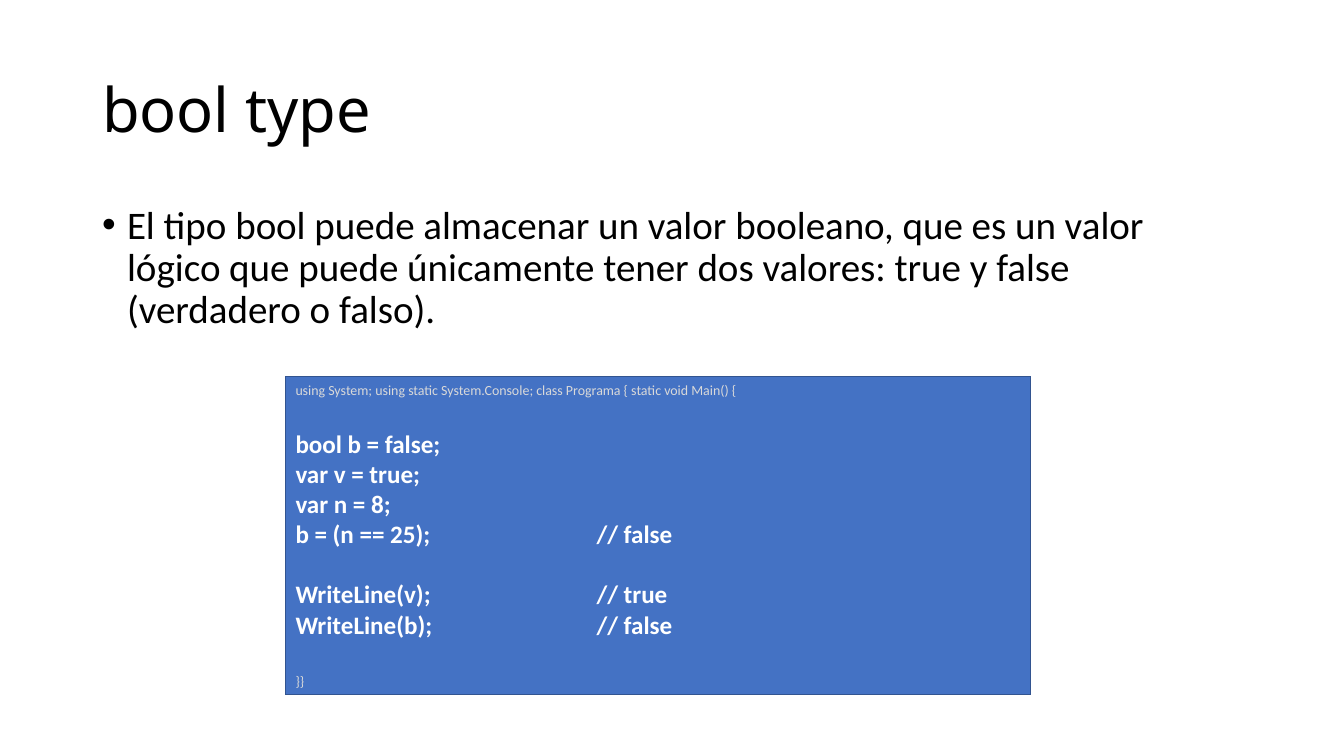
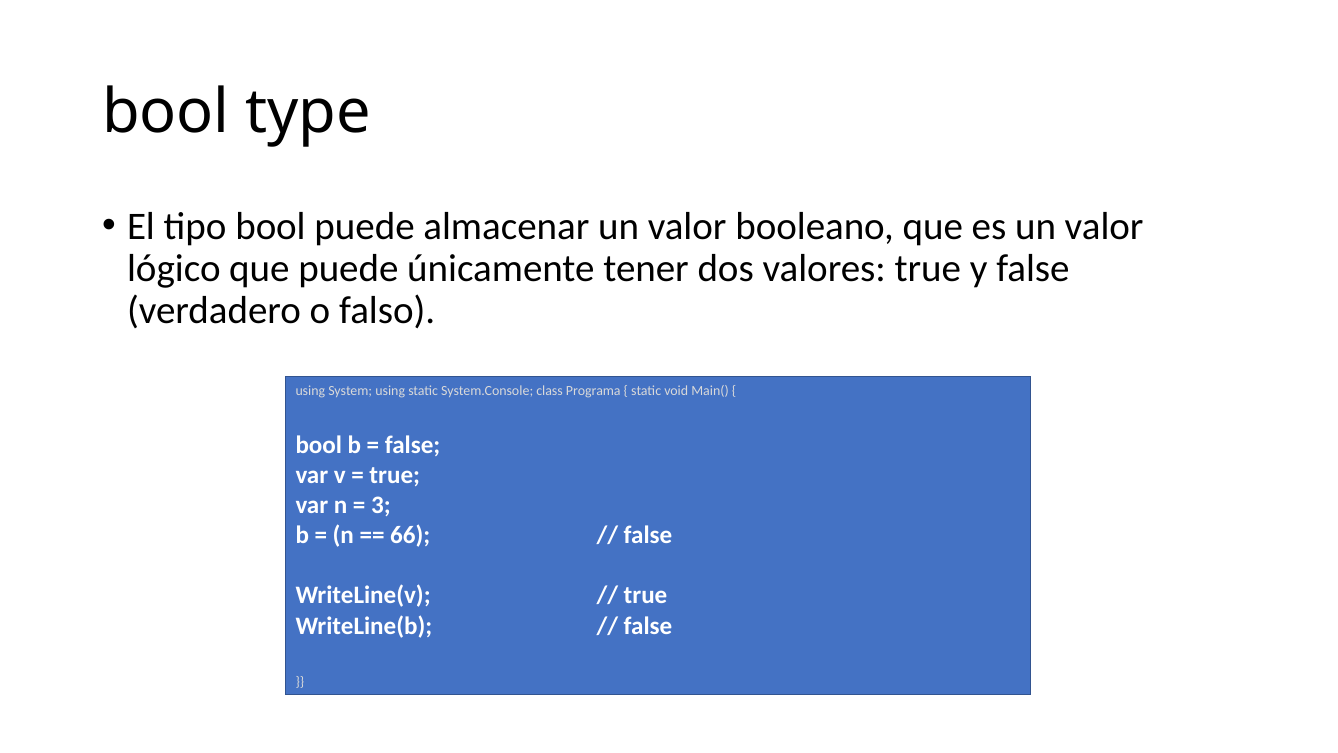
8: 8 -> 3
25: 25 -> 66
